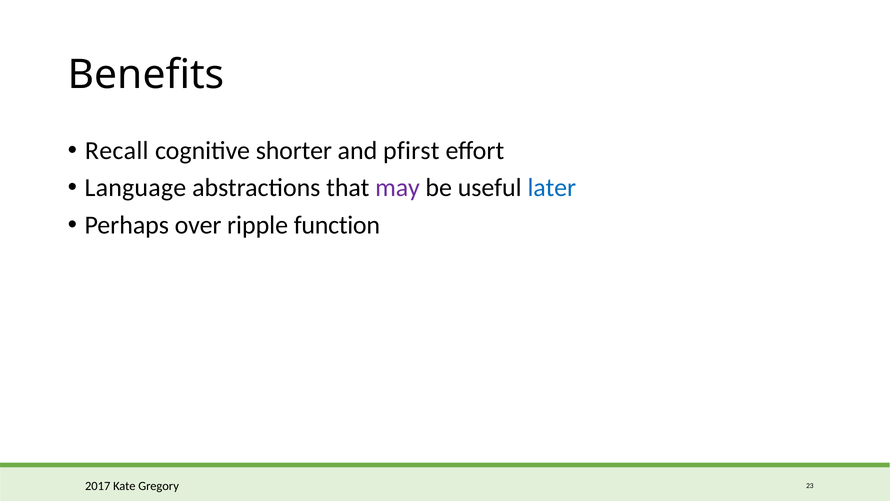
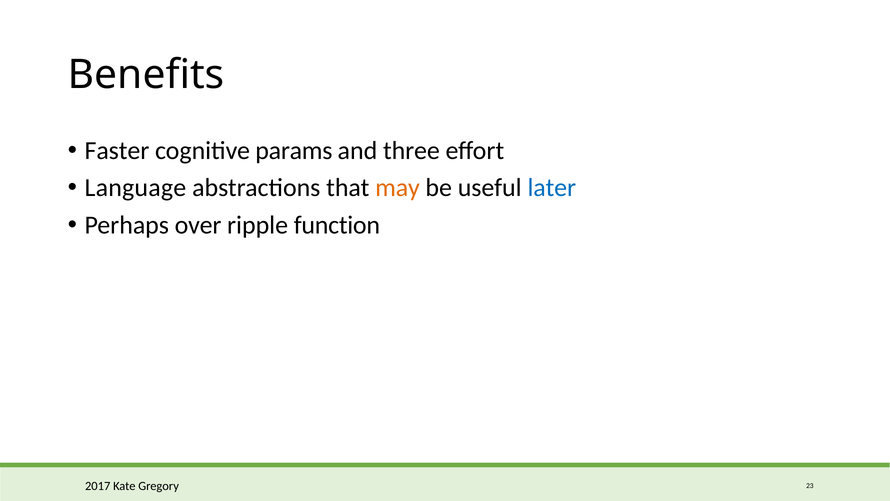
Recall: Recall -> Faster
shorter: shorter -> params
pfirst: pfirst -> three
may colour: purple -> orange
